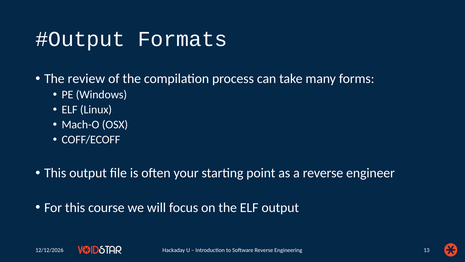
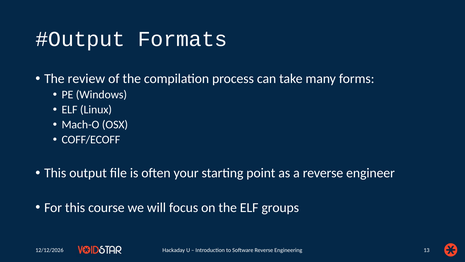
ELF output: output -> groups
